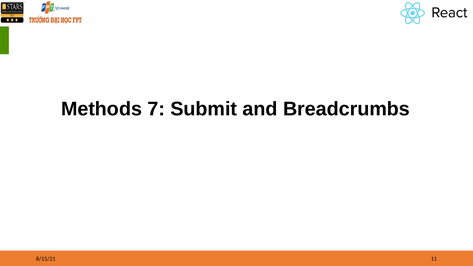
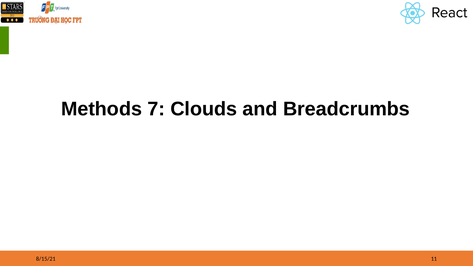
Submit: Submit -> Clouds
